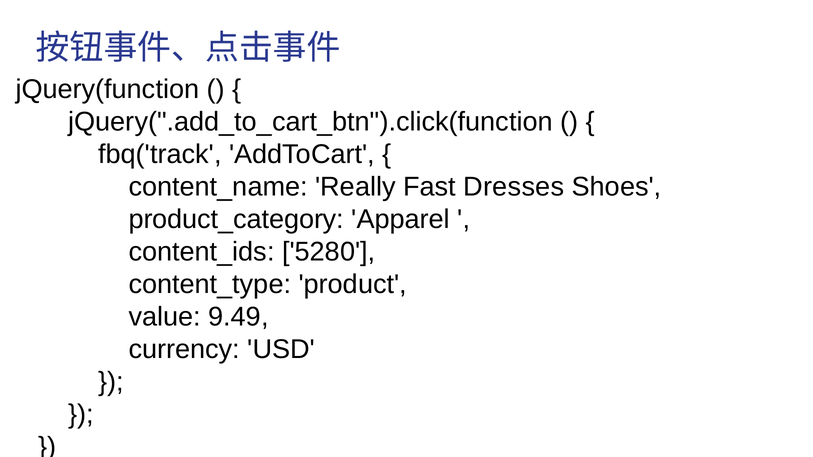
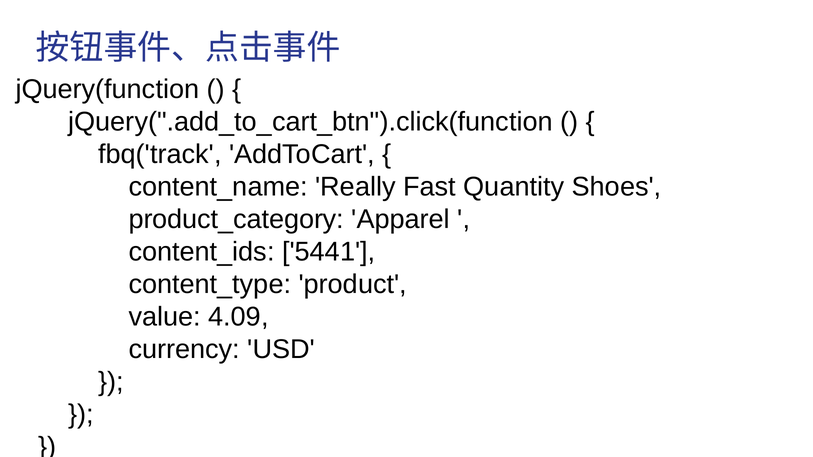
Dresses: Dresses -> Quantity
5280: 5280 -> 5441
9.49: 9.49 -> 4.09
